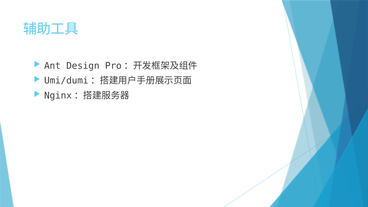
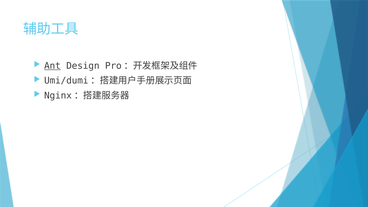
Ant underline: none -> present
